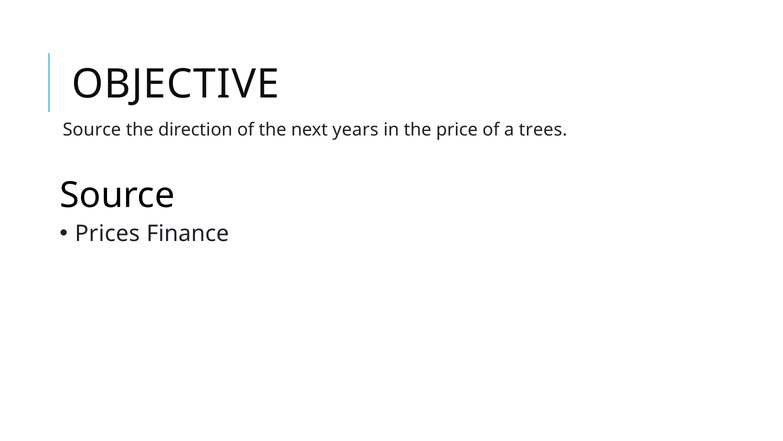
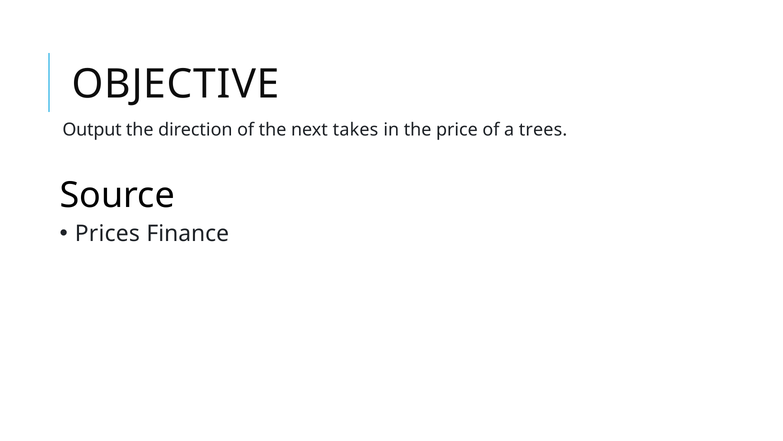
Source at (92, 130): Source -> Output
years: years -> takes
